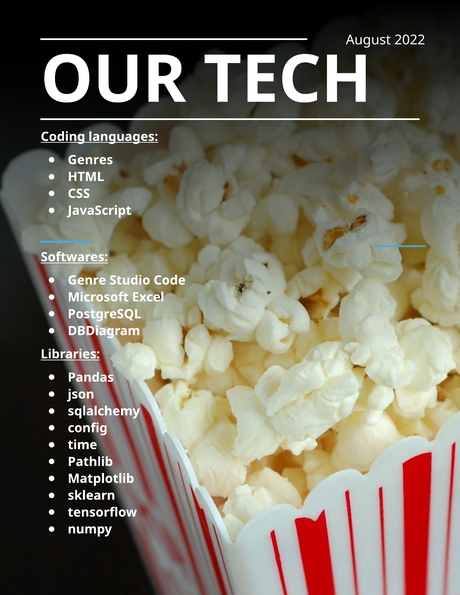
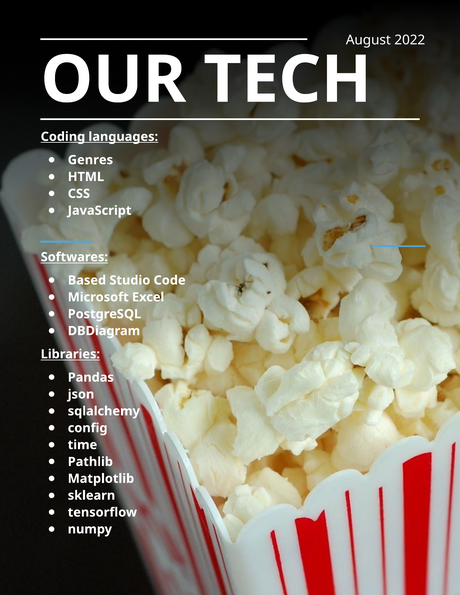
Genre: Genre -> Based
